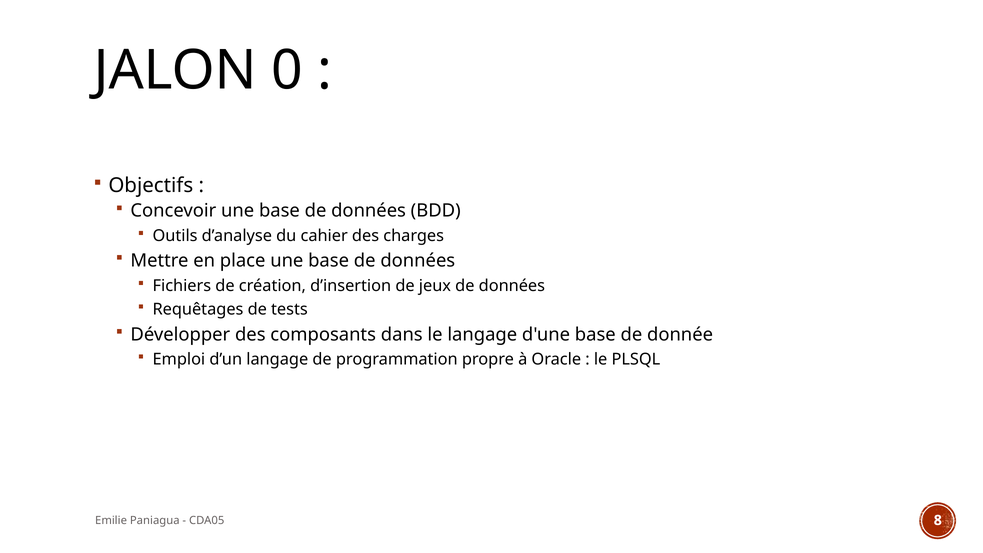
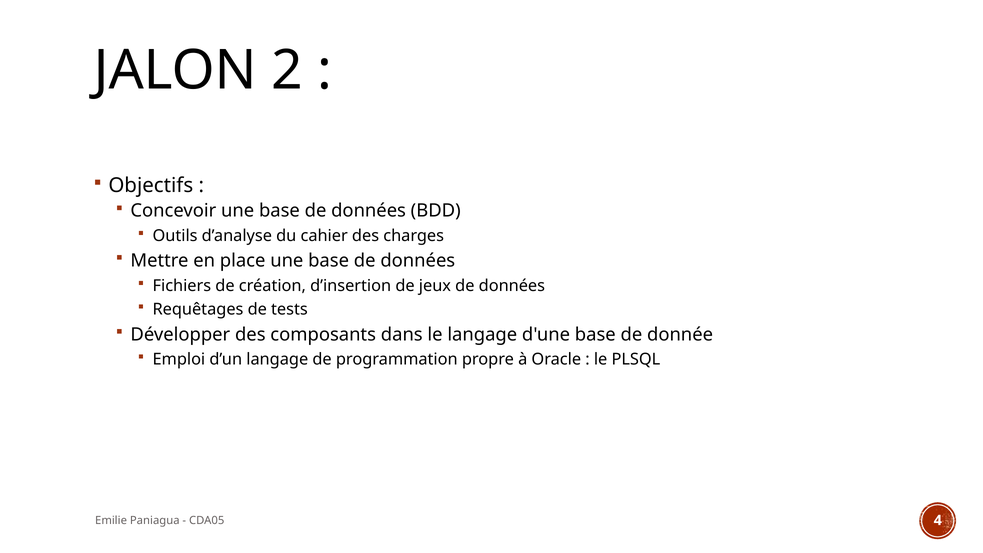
0: 0 -> 2
8: 8 -> 4
